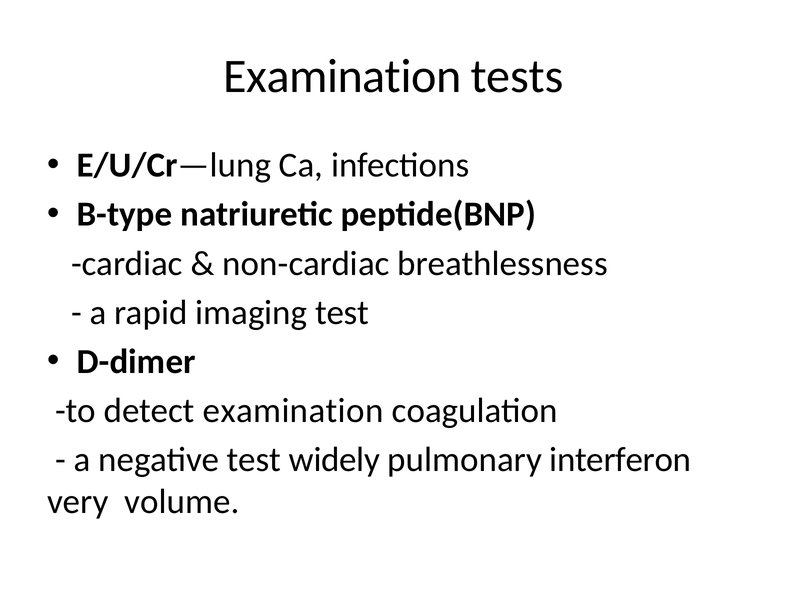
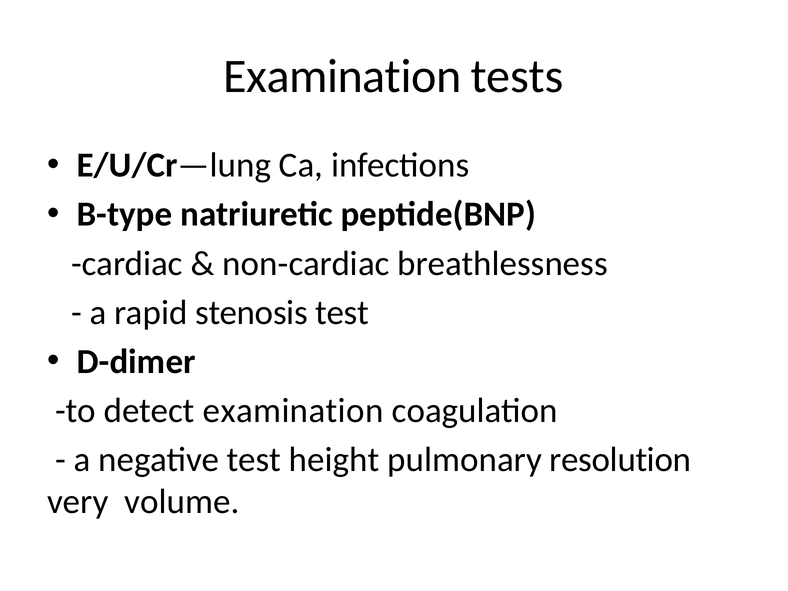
imaging: imaging -> stenosis
widely: widely -> height
interferon: interferon -> resolution
